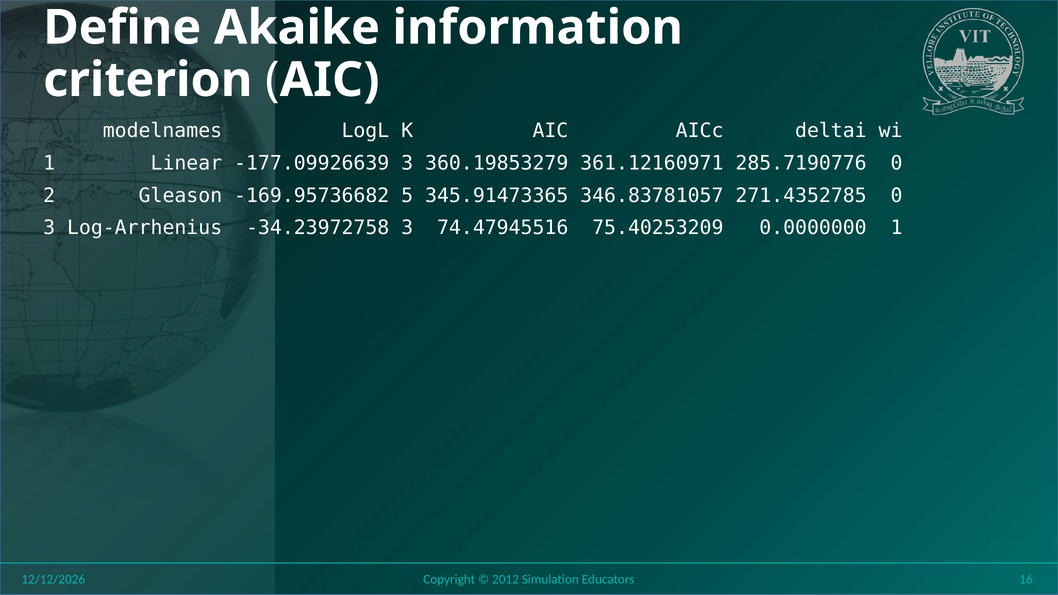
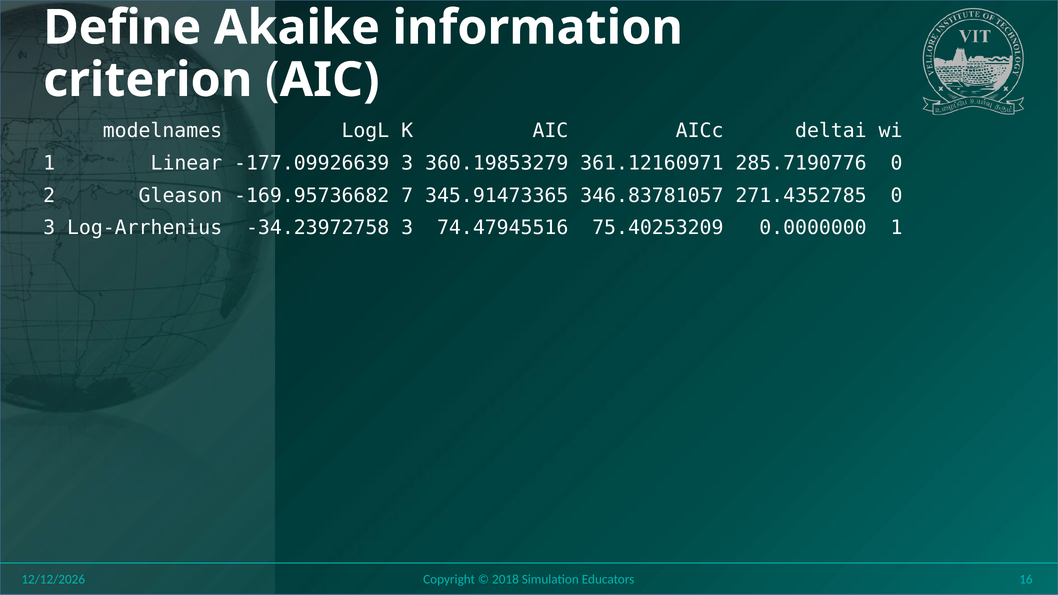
5: 5 -> 7
2012: 2012 -> 2018
